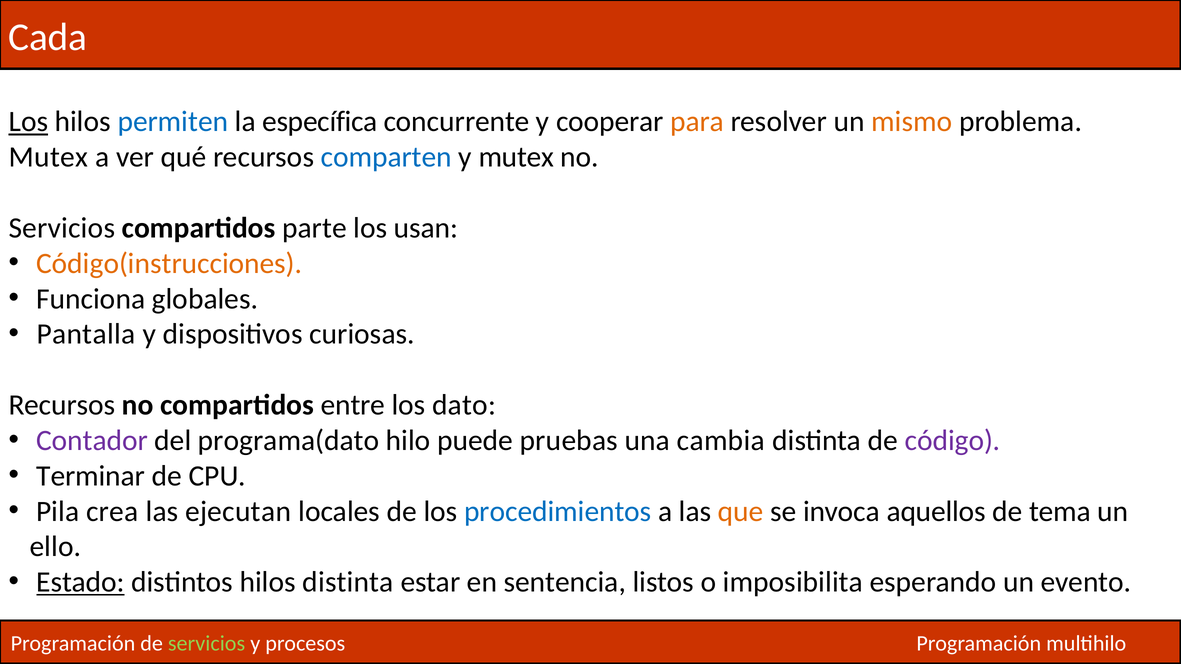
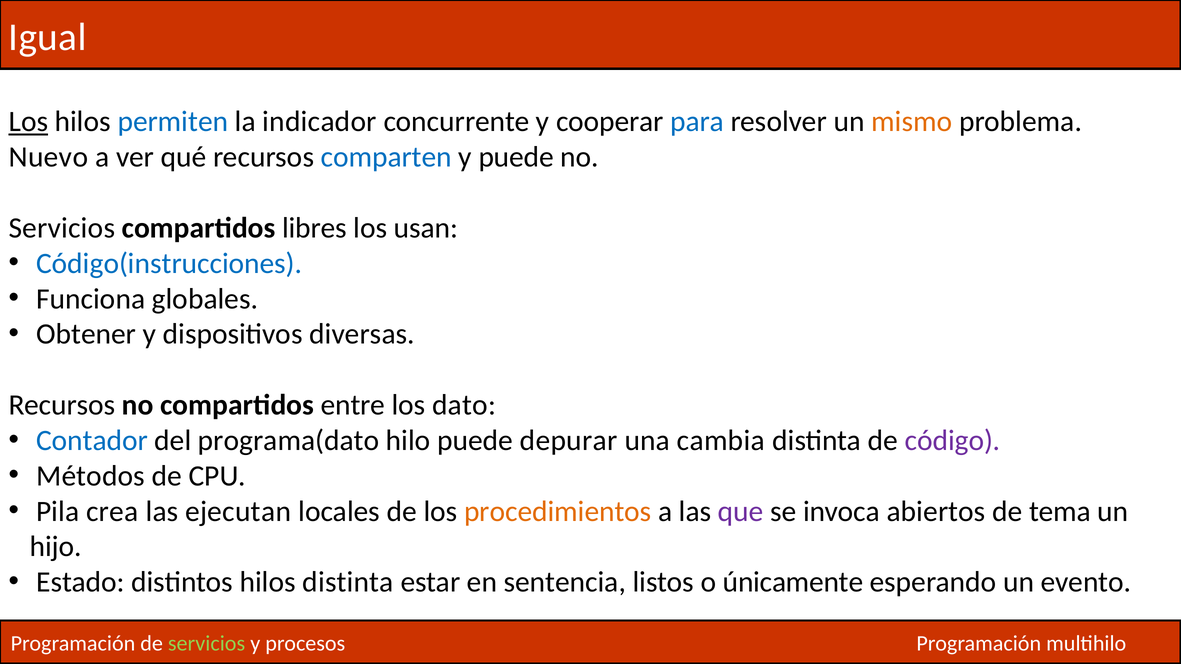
Cada: Cada -> Igual
específica: específica -> indicador
para colour: orange -> blue
Mutex at (48, 157): Mutex -> Nuevo
y mutex: mutex -> puede
parte: parte -> libres
Código(instrucciones colour: orange -> blue
Pantalla: Pantalla -> Obtener
curiosas: curiosas -> diversas
Contador colour: purple -> blue
pruebas: pruebas -> depurar
Terminar: Terminar -> Métodos
procedimientos colour: blue -> orange
que colour: orange -> purple
aquellos: aquellos -> abiertos
ello: ello -> hijo
Estado underline: present -> none
imposibilita: imposibilita -> únicamente
